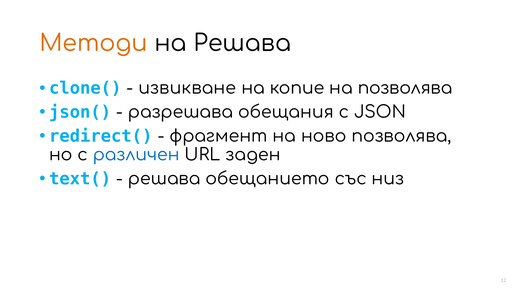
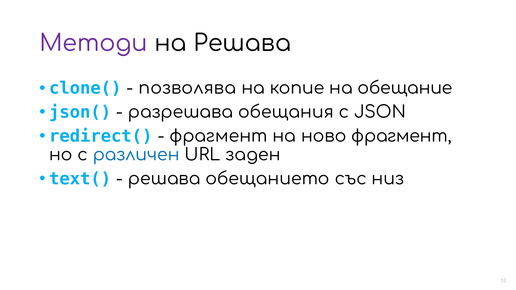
Методи colour: orange -> purple
извикване: извикване -> позволява
на позволява: позволява -> обещание
ново позволява: позволява -> фрагмент
